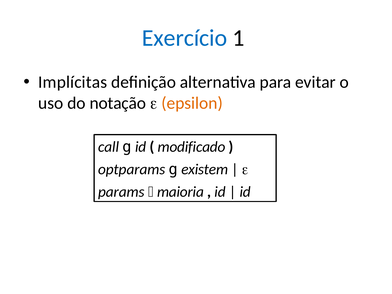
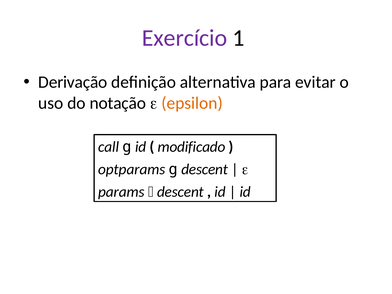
Exercício colour: blue -> purple
Implícitas: Implícitas -> Derivação
optparams g existem: existem -> descent
params g maioria: maioria -> descent
